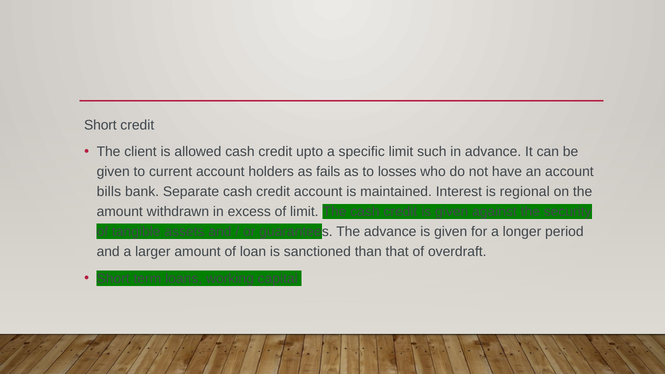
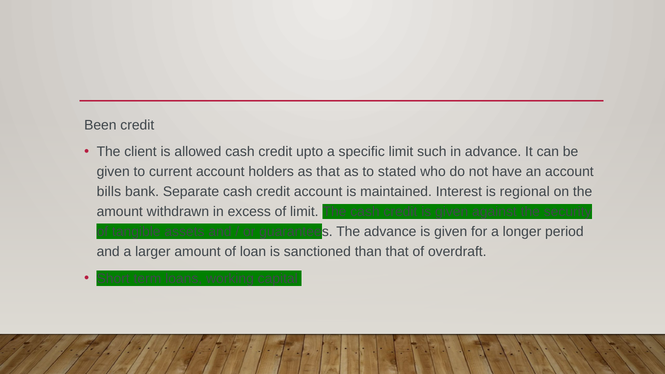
Short at (100, 125): Short -> Been
as fails: fails -> that
losses: losses -> stated
